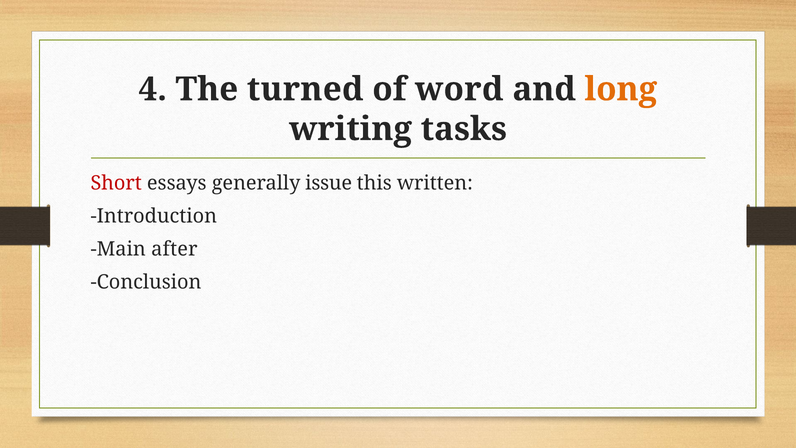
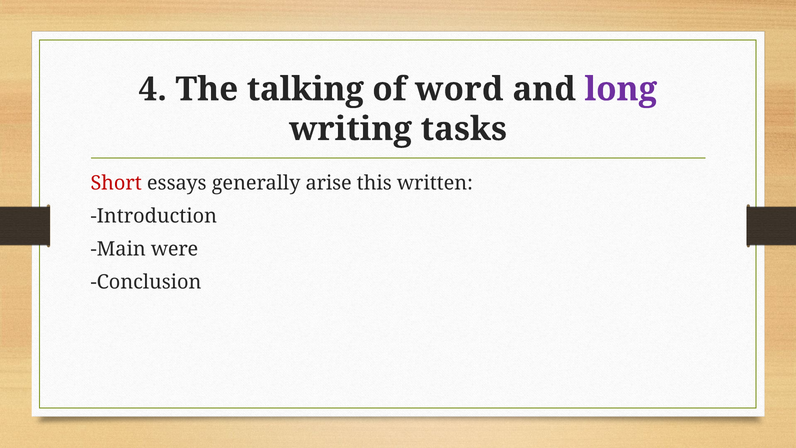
turned: turned -> talking
long colour: orange -> purple
issue: issue -> arise
after: after -> were
